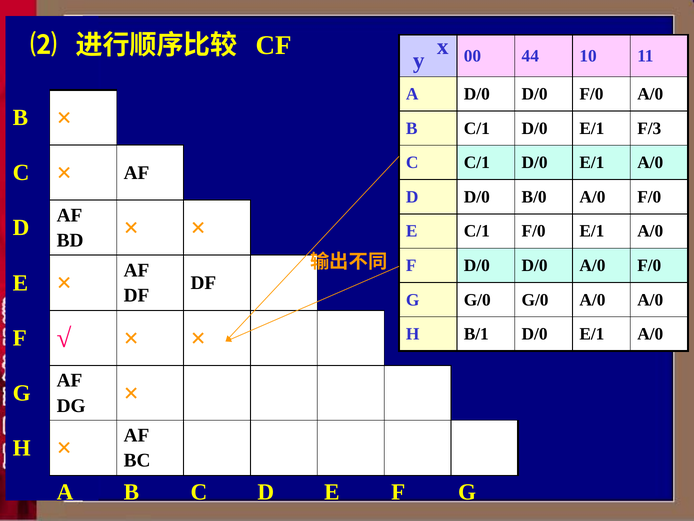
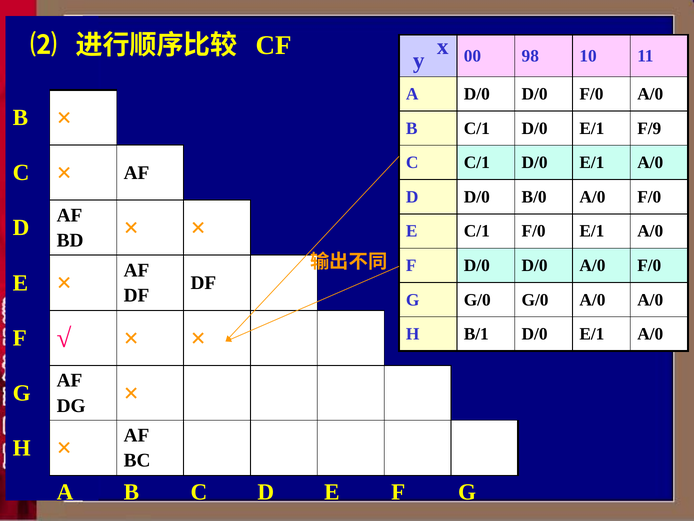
44: 44 -> 98
F/3: F/3 -> F/9
